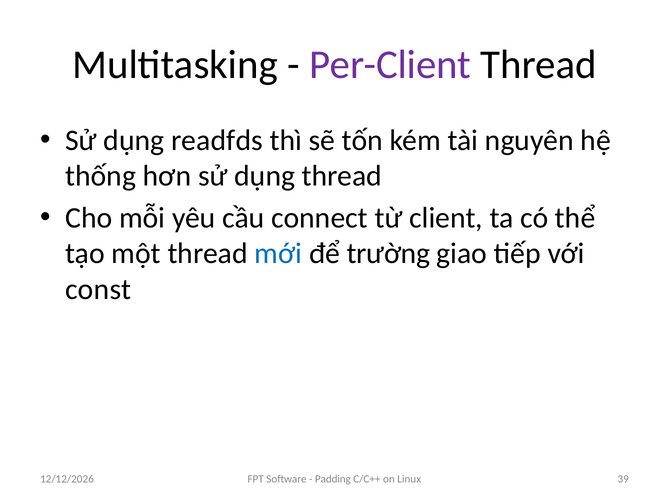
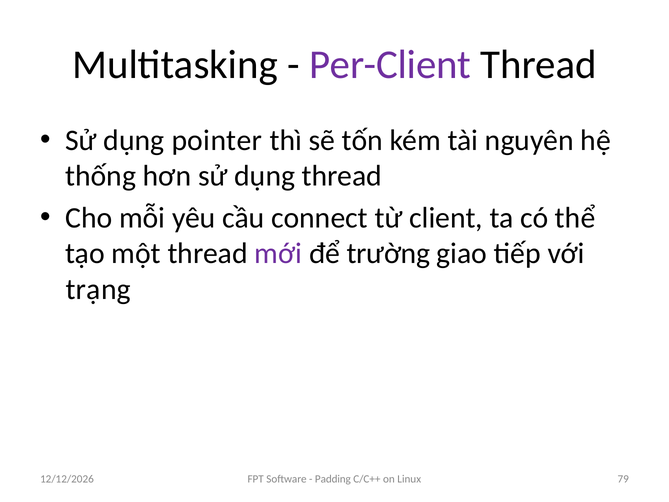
readfds: readfds -> pointer
mới colour: blue -> purple
const: const -> trạng
39: 39 -> 79
